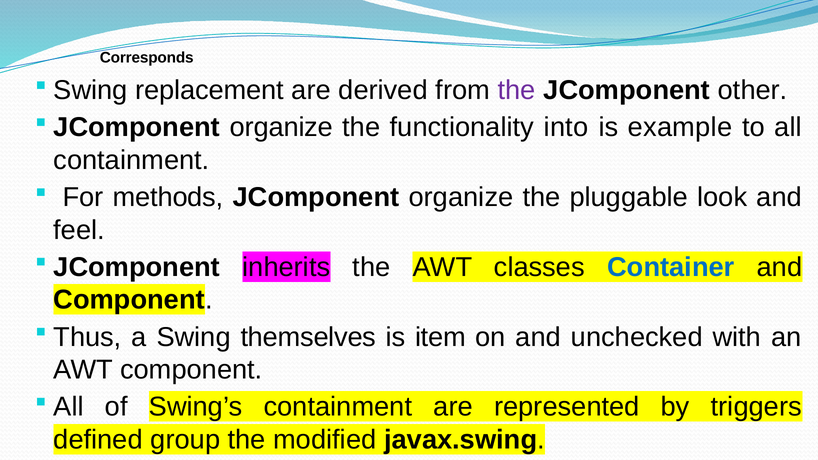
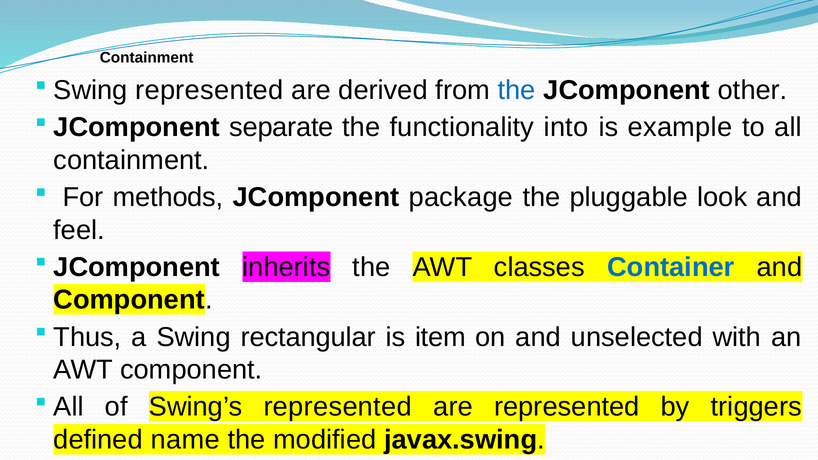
Corresponds at (147, 58): Corresponds -> Containment
replacement at (210, 90): replacement -> represented
the at (516, 90) colour: purple -> blue
organize at (281, 127): organize -> separate
JComponent organize: organize -> package
themselves: themselves -> rectangular
unchecked: unchecked -> unselected
Swing’s containment: containment -> represented
group: group -> name
